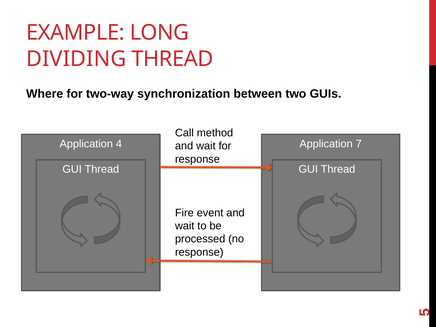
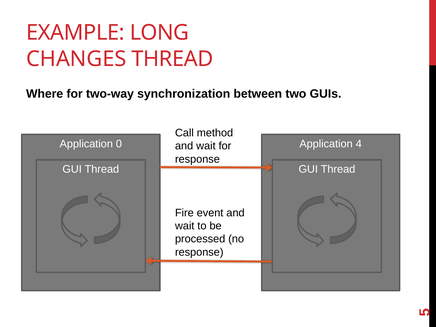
DIVIDING: DIVIDING -> CHANGES
4: 4 -> 0
7: 7 -> 4
